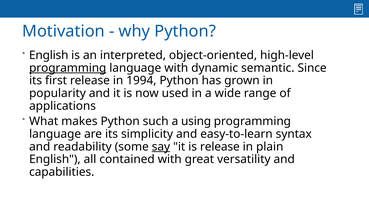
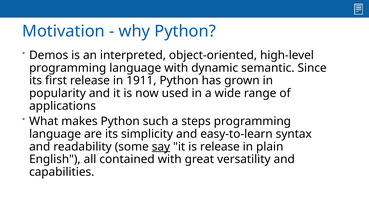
English at (49, 55): English -> Demos
programming at (68, 68) underline: present -> none
1994: 1994 -> 1911
using: using -> steps
